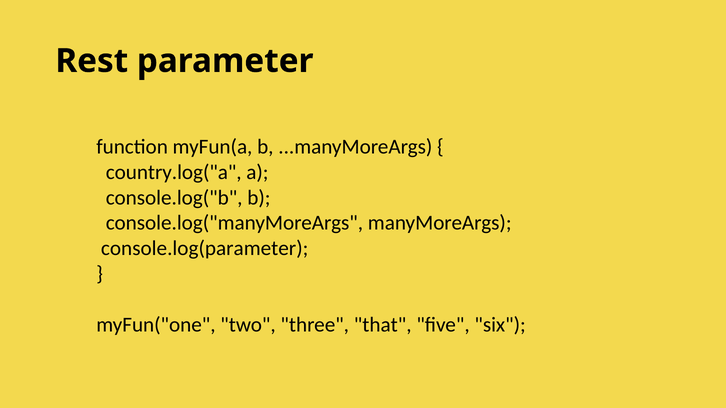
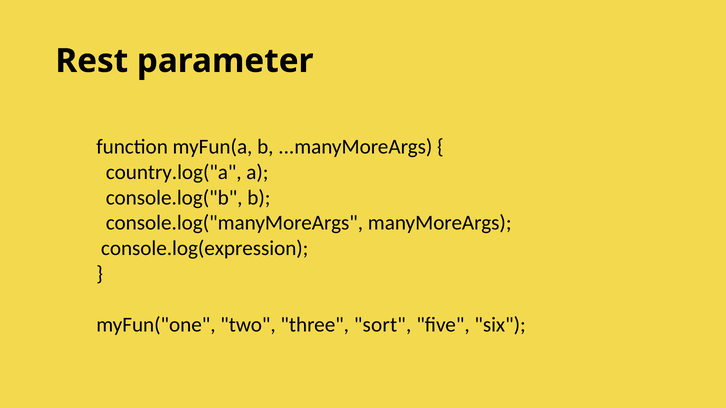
console.log(parameter: console.log(parameter -> console.log(expression
that: that -> sort
